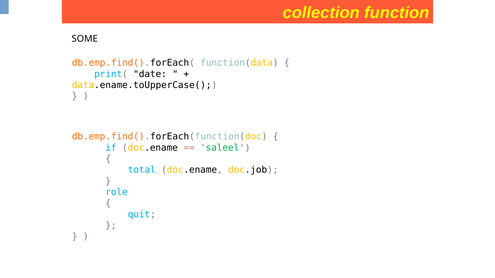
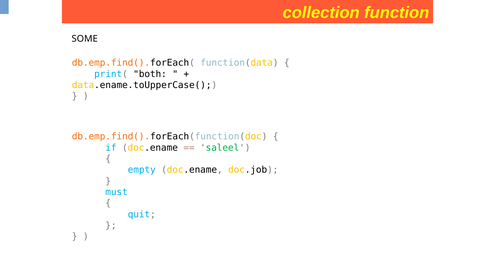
date: date -> both
total: total -> empty
role: role -> must
